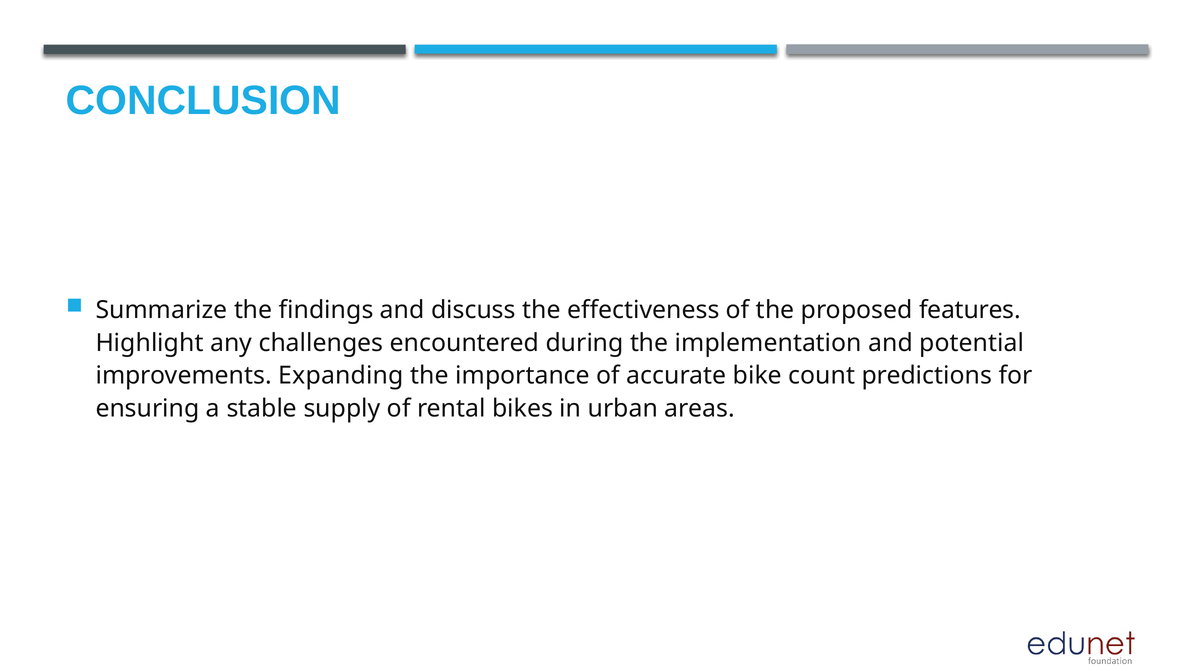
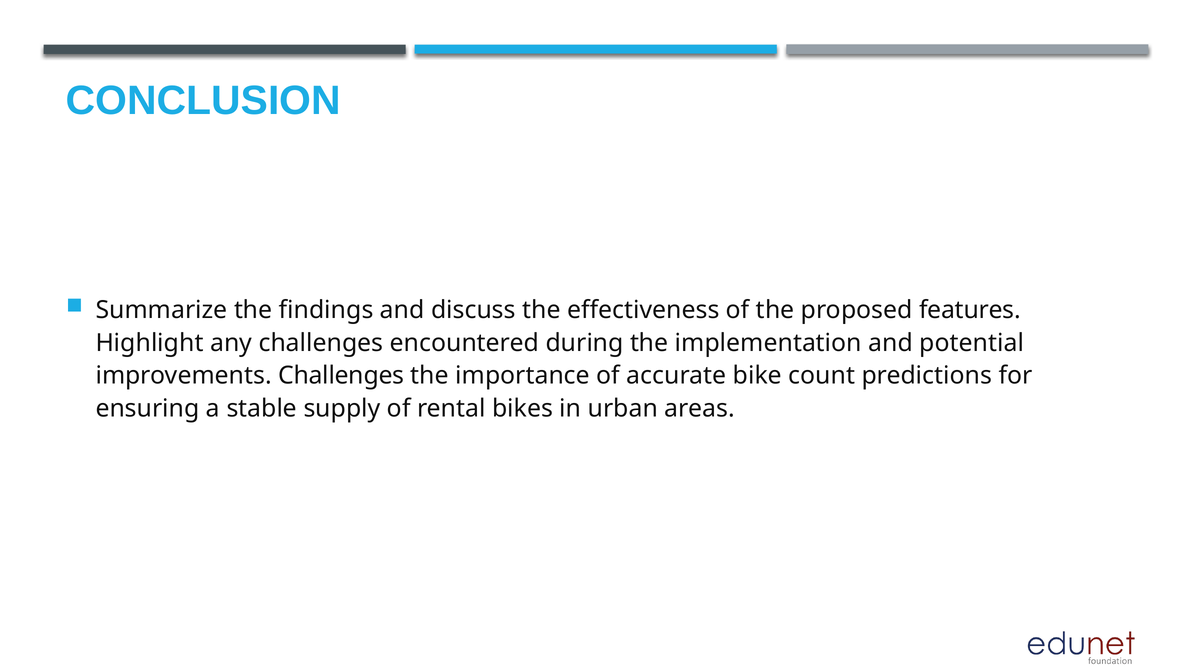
improvements Expanding: Expanding -> Challenges
